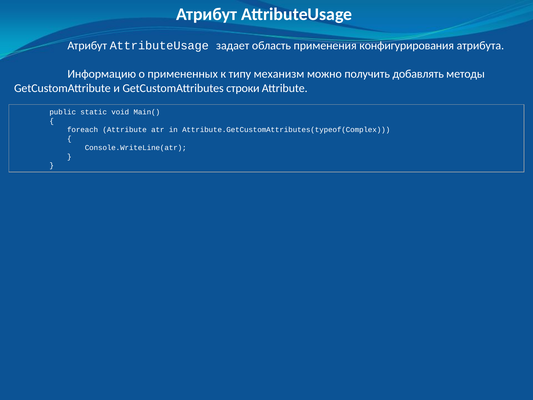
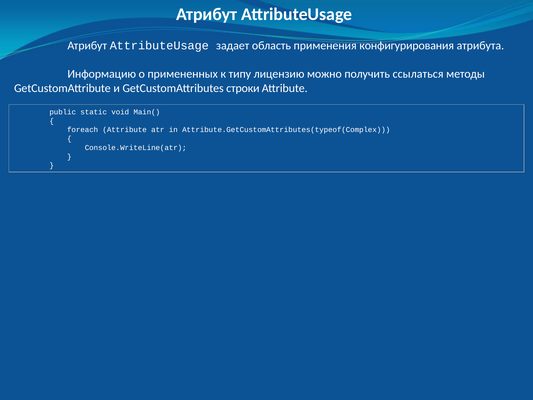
механизм: механизм -> лицензию
добавлять: добавлять -> ссылаться
